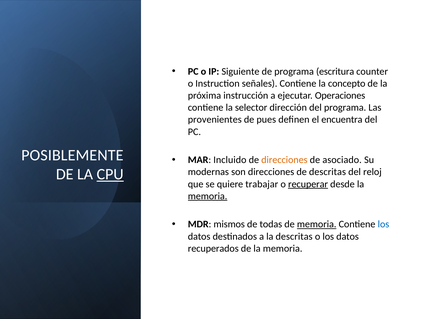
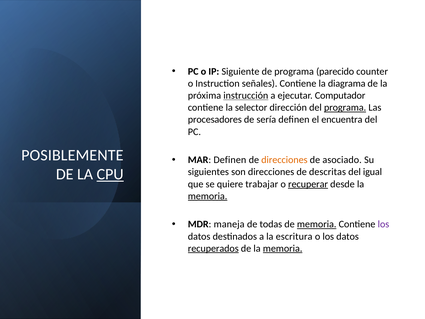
escritura: escritura -> parecido
concepto: concepto -> diagrama
instrucción underline: none -> present
Operaciones: Operaciones -> Computador
programa at (345, 108) underline: none -> present
provenientes: provenientes -> procesadores
pues: pues -> sería
MAR Incluido: Incluido -> Definen
modernas: modernas -> siguientes
reloj: reloj -> igual
mismos: mismos -> maneja
los at (383, 224) colour: blue -> purple
la descritas: descritas -> escritura
recuperados underline: none -> present
memoria at (283, 248) underline: none -> present
